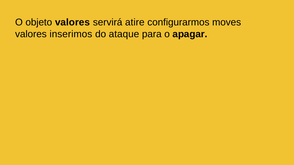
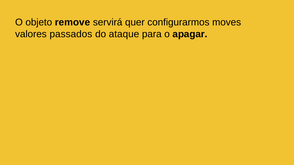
objeto valores: valores -> remove
atire: atire -> quer
inserimos: inserimos -> passados
